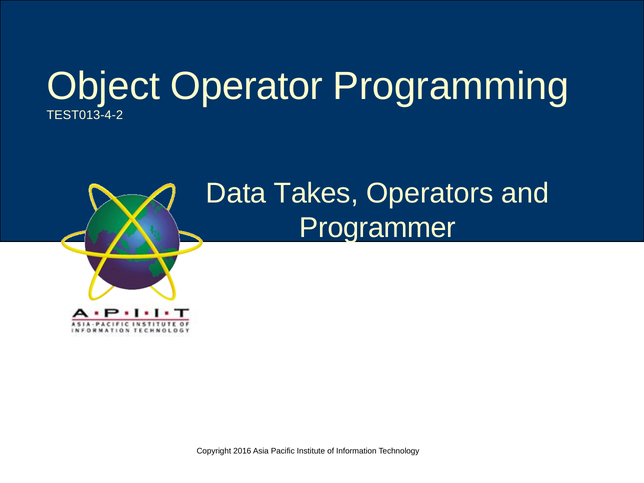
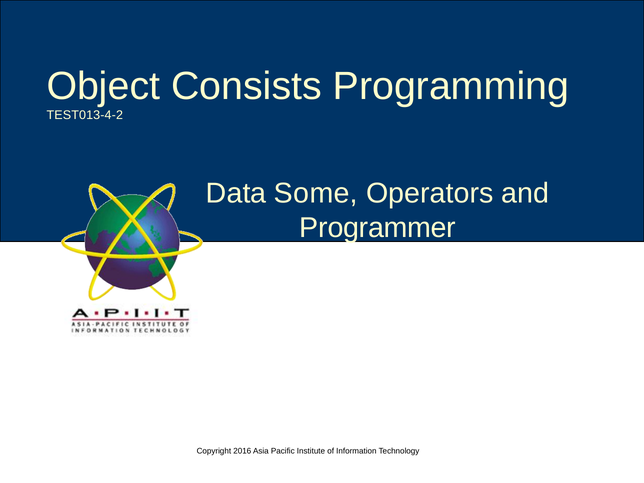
Operator: Operator -> Consists
Takes: Takes -> Some
